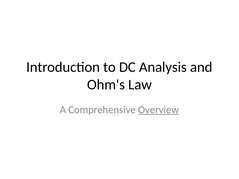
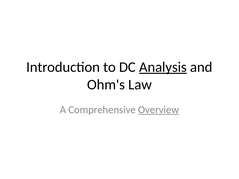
Analysis underline: none -> present
